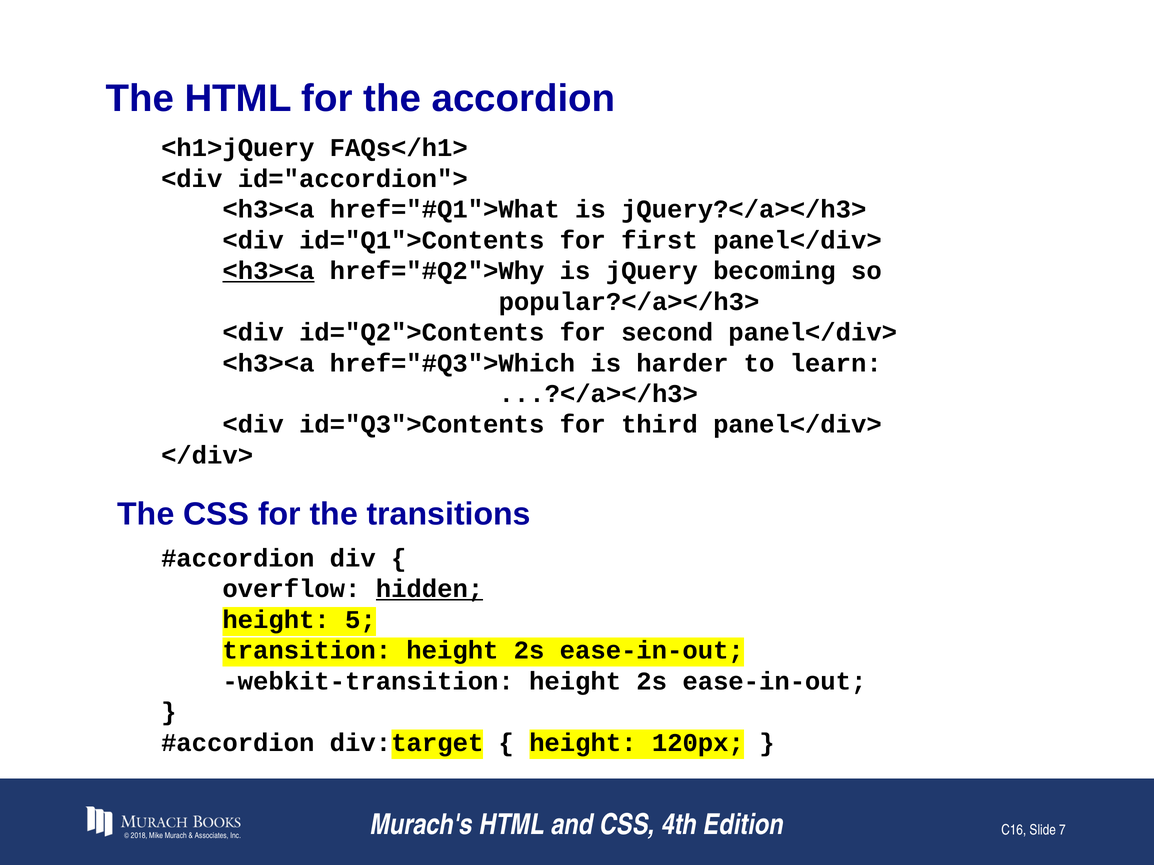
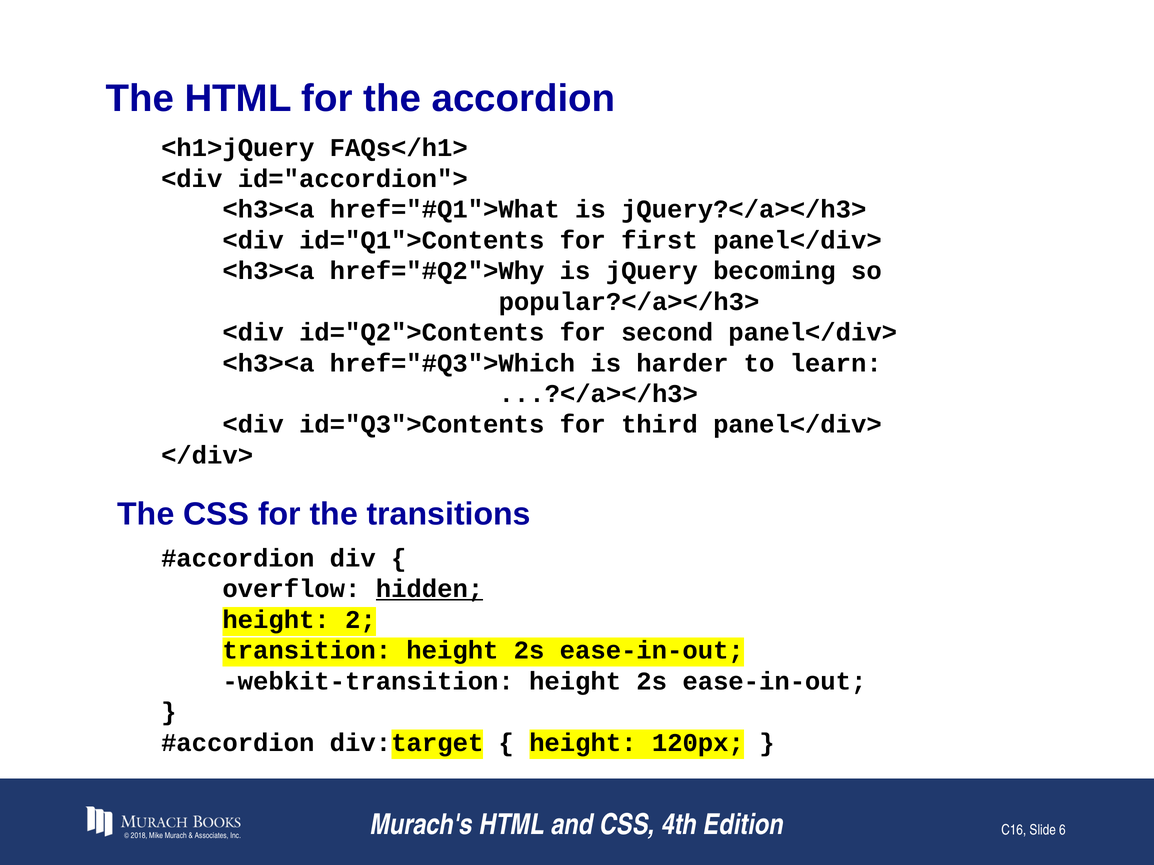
<h3><a at (269, 271) underline: present -> none
5: 5 -> 2
7: 7 -> 6
